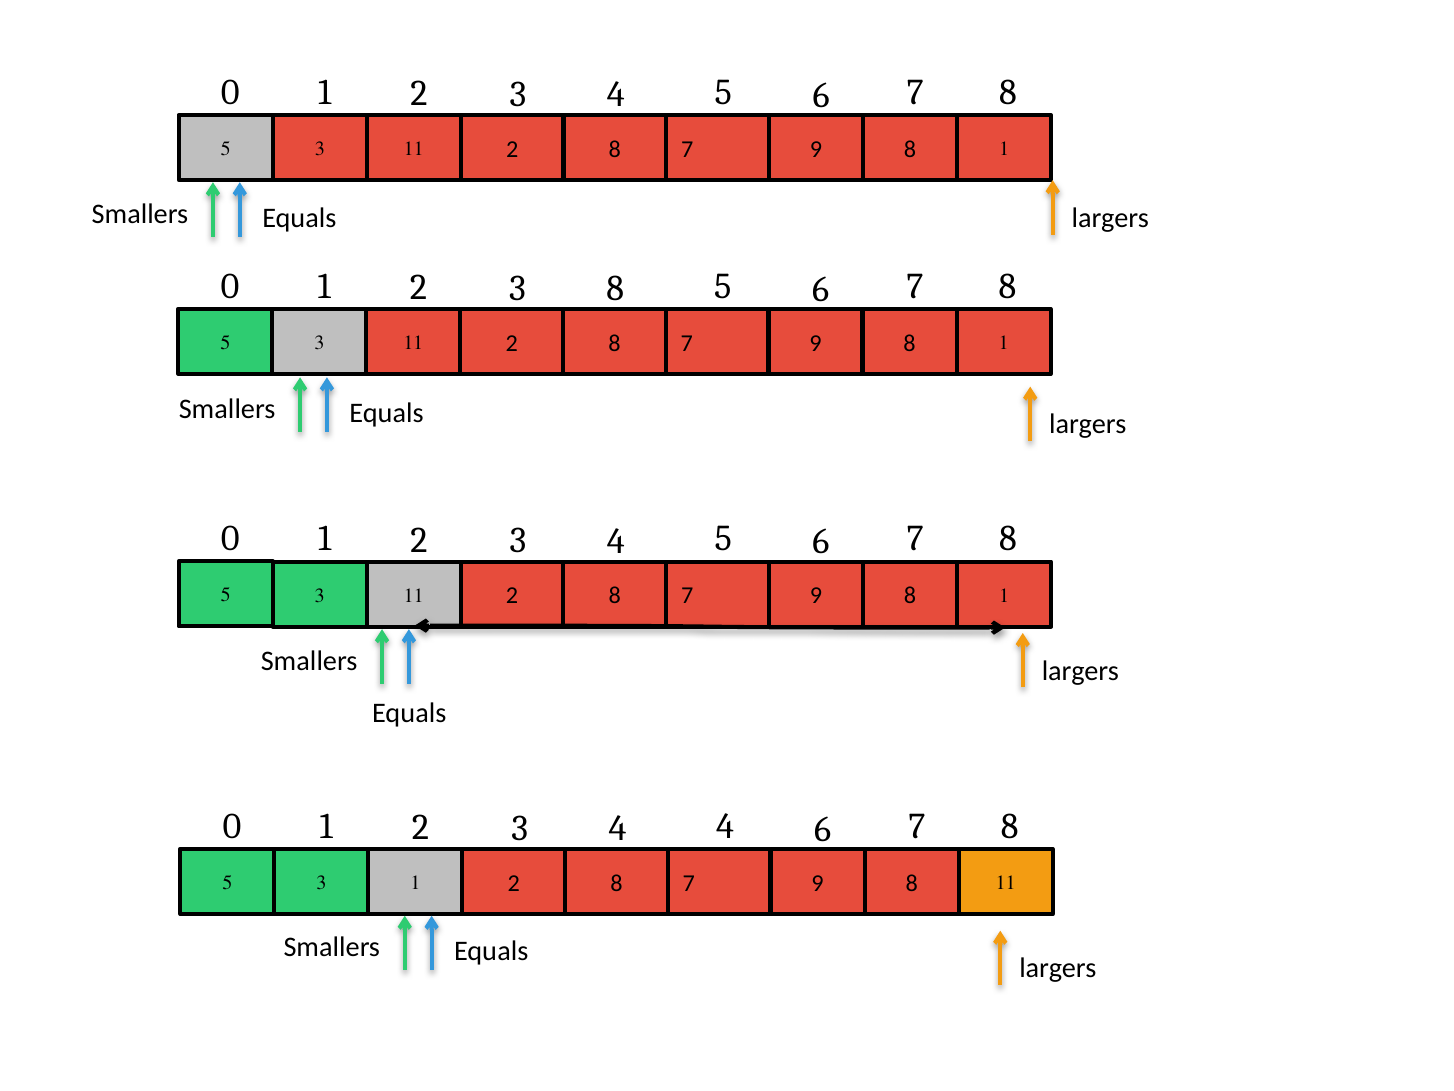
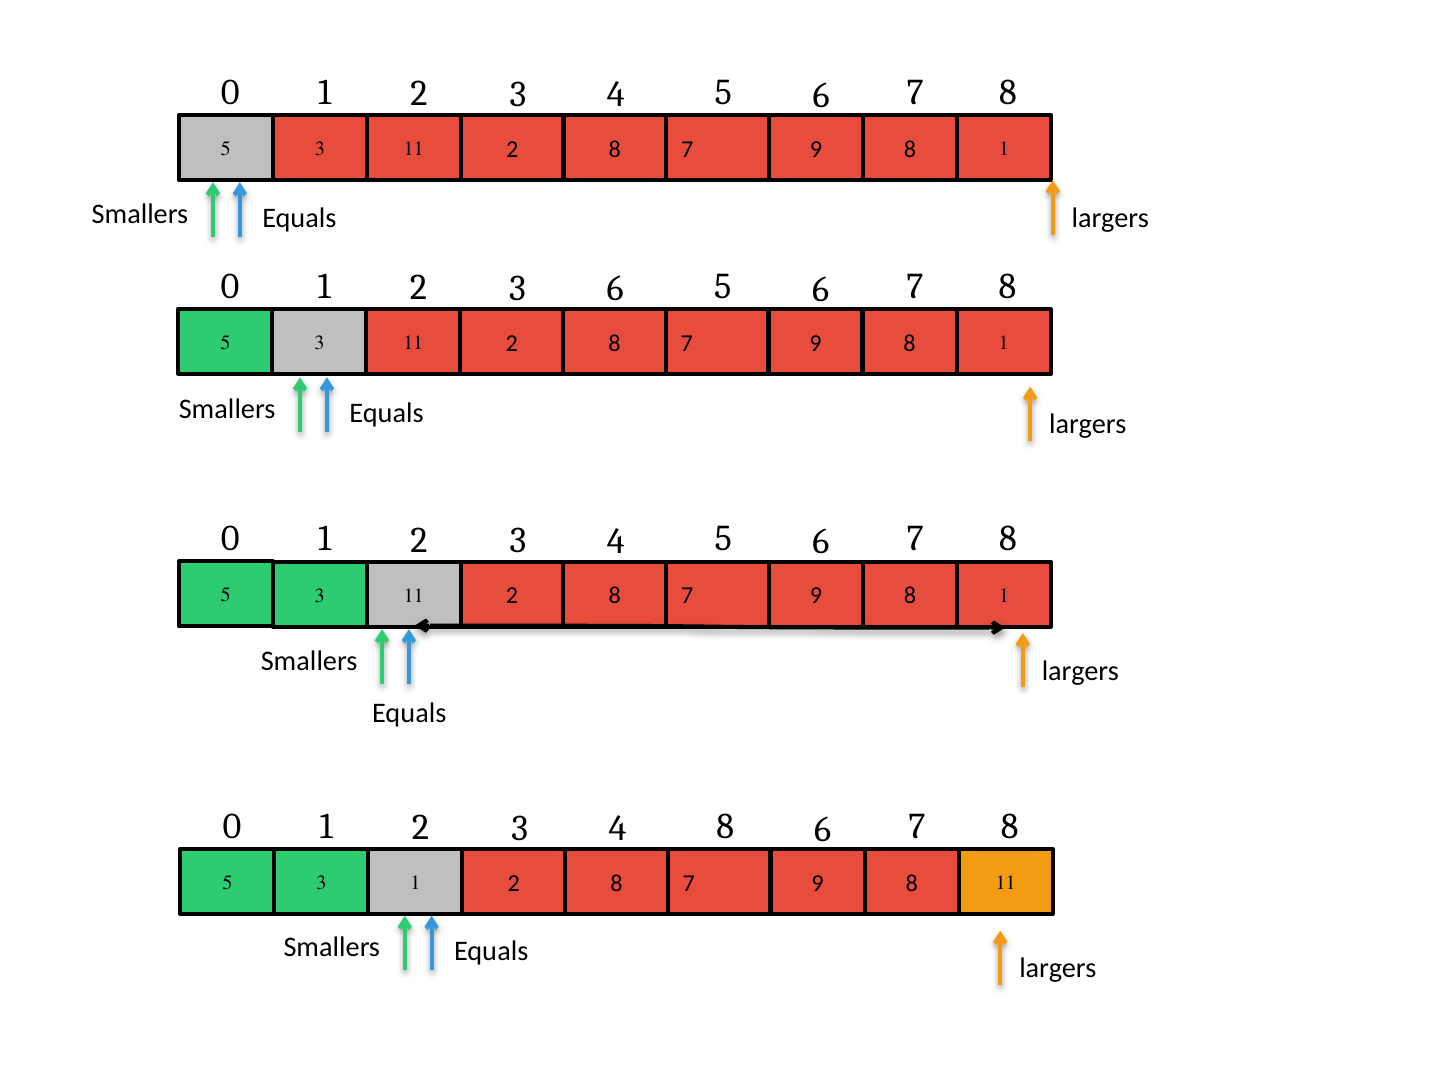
3 8: 8 -> 6
4 4: 4 -> 8
